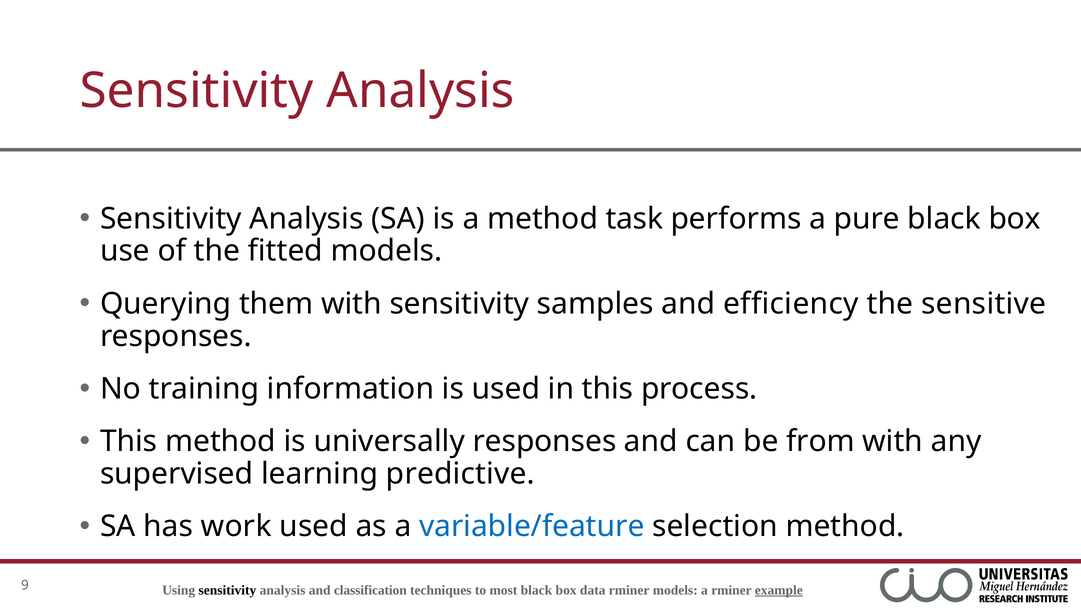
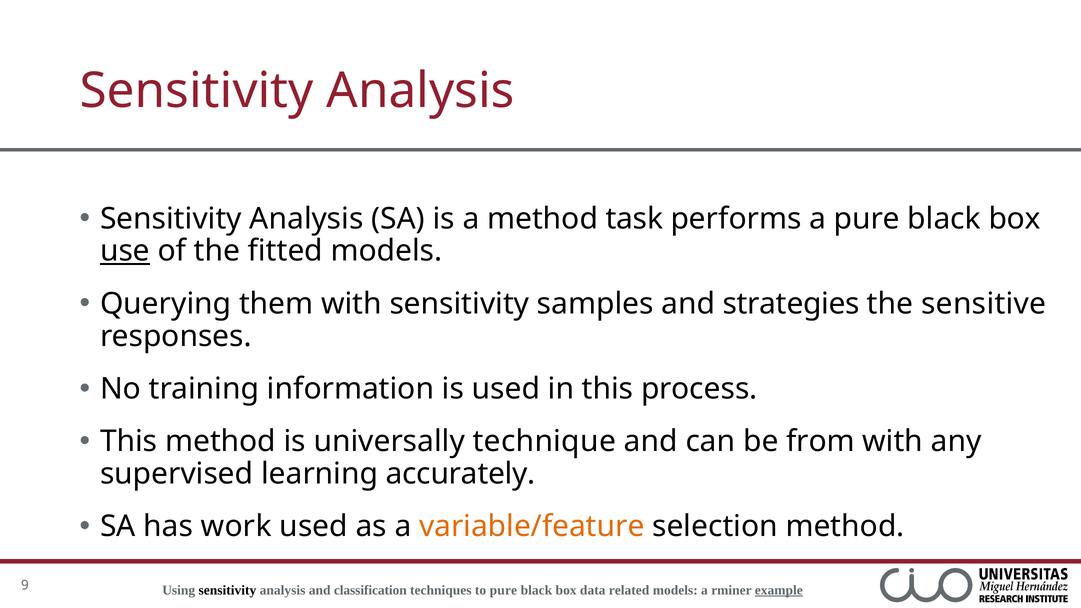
use underline: none -> present
efficiency: efficiency -> strategies
universally responses: responses -> technique
predictive: predictive -> accurately
variable/feature colour: blue -> orange
to most: most -> pure
data rminer: rminer -> related
